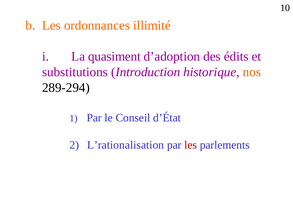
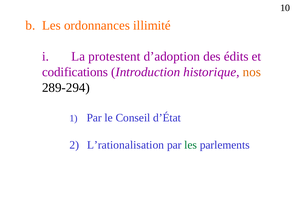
quasiment: quasiment -> protestent
substitutions: substitutions -> codifications
les at (191, 145) colour: red -> green
